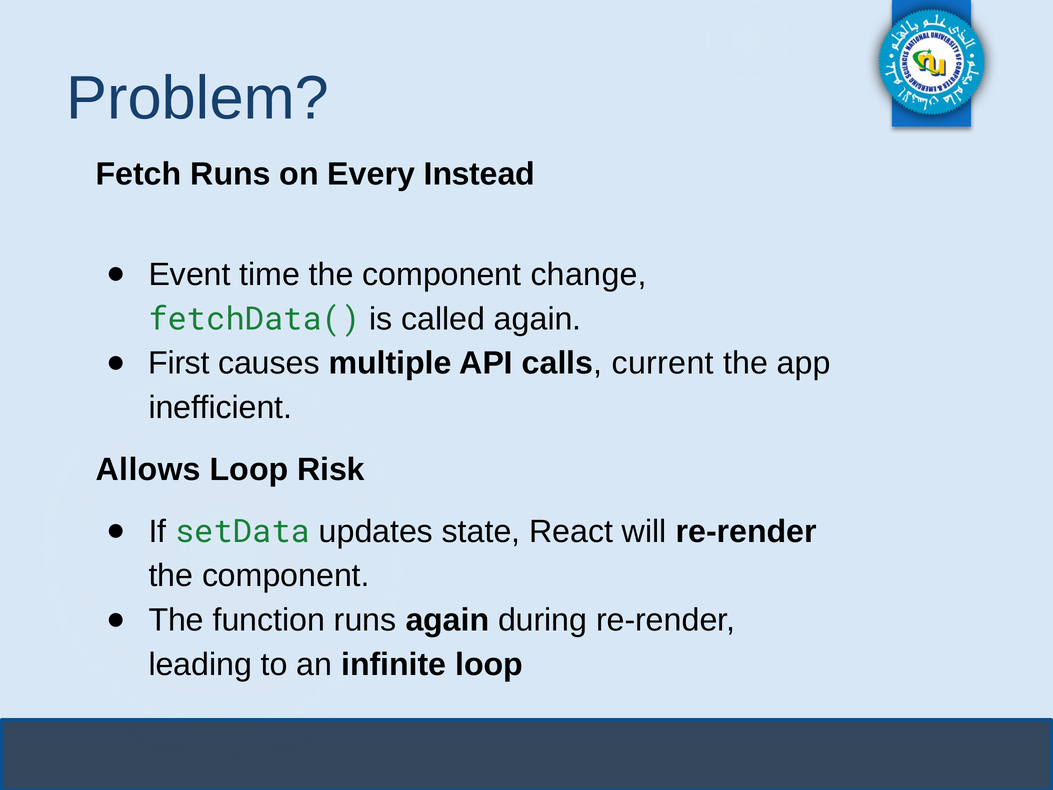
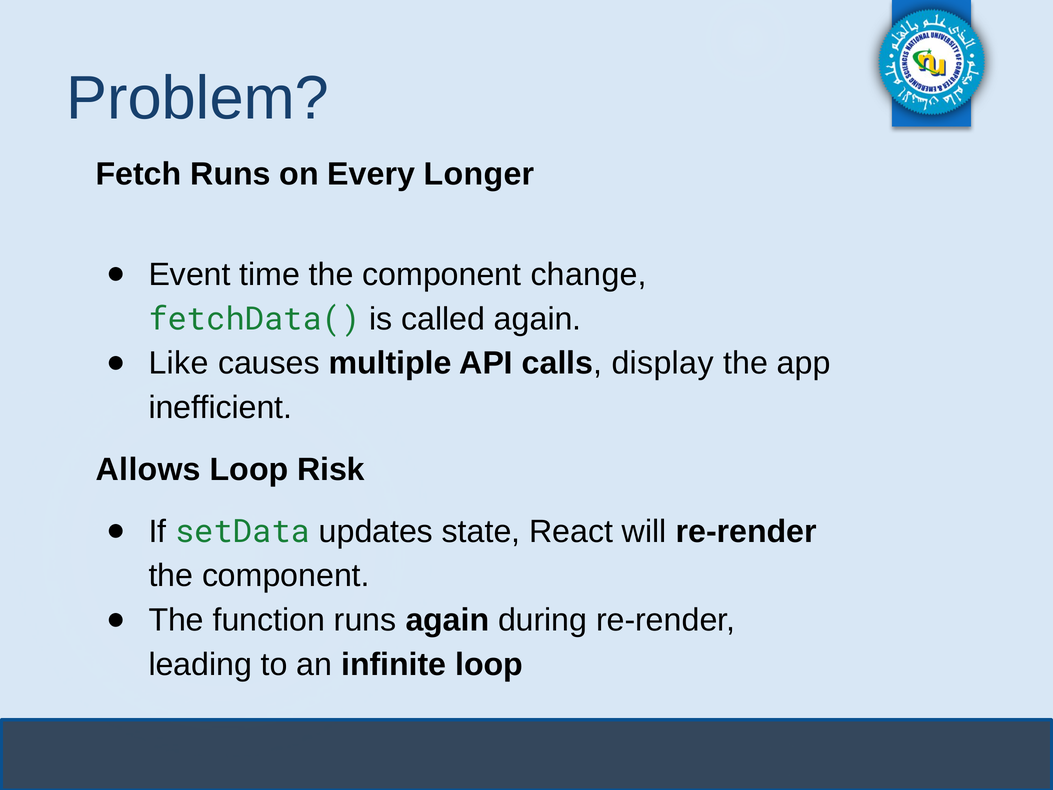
Instead: Instead -> Longer
First: First -> Like
current: current -> display
